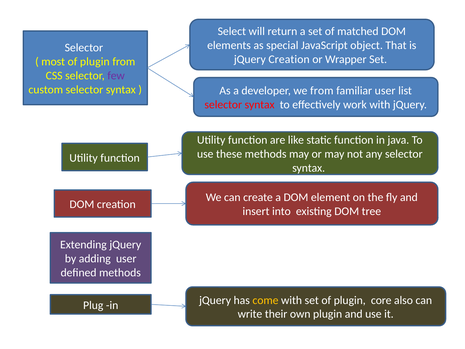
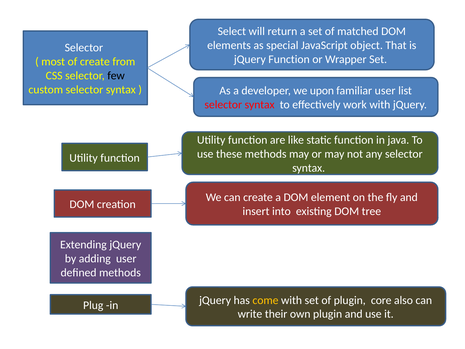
jQuery Creation: Creation -> Function
most of plugin: plugin -> create
few colour: purple -> black
we from: from -> upon
